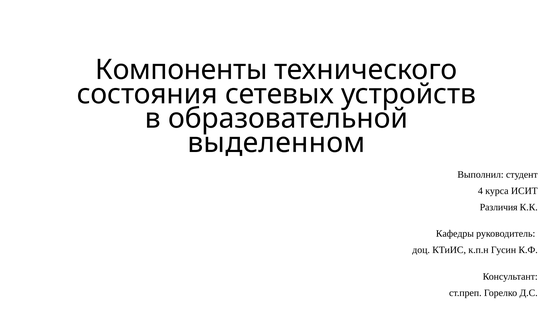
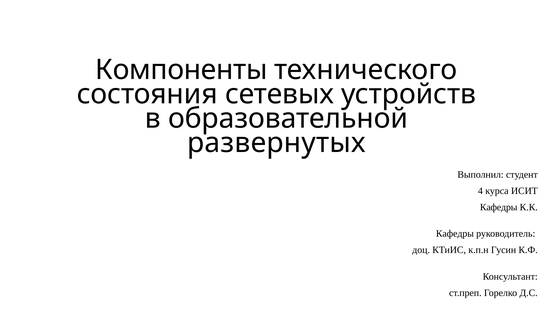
выделенном: выделенном -> развернутых
Различия at (499, 207): Различия -> Кафедры
